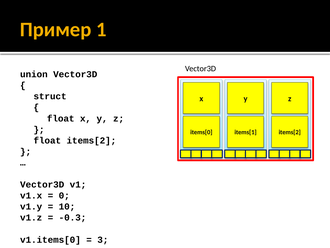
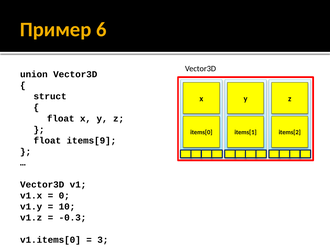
1: 1 -> 6
float items[2: items[2 -> items[9
